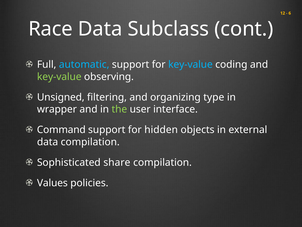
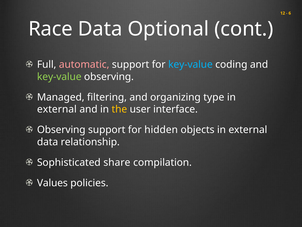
Subclass: Subclass -> Optional
automatic colour: light blue -> pink
Unsigned: Unsigned -> Managed
wrapper at (57, 109): wrapper -> external
the colour: light green -> yellow
Command at (61, 130): Command -> Observing
data compilation: compilation -> relationship
